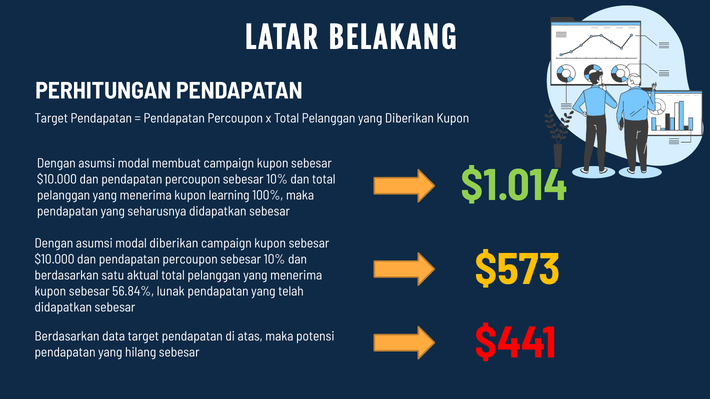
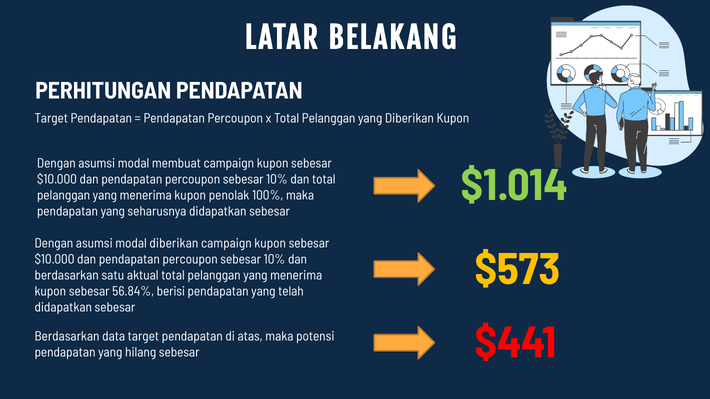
learning: learning -> penolak
lunak: lunak -> berisi
